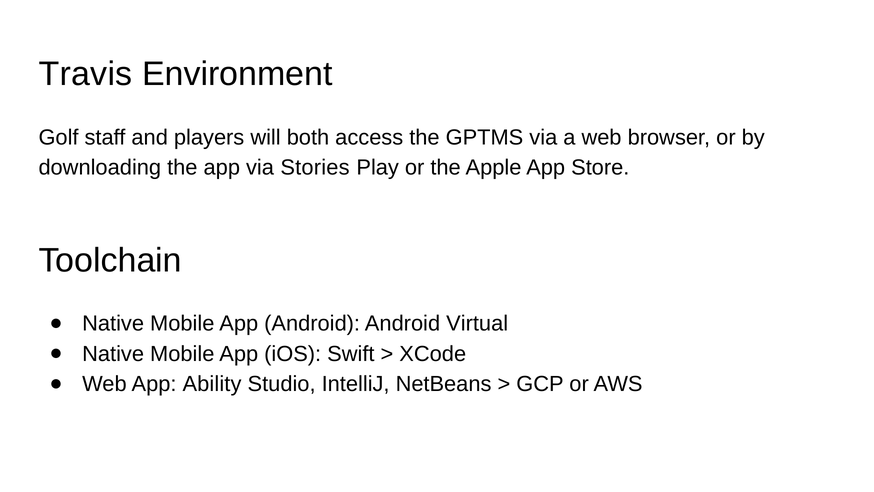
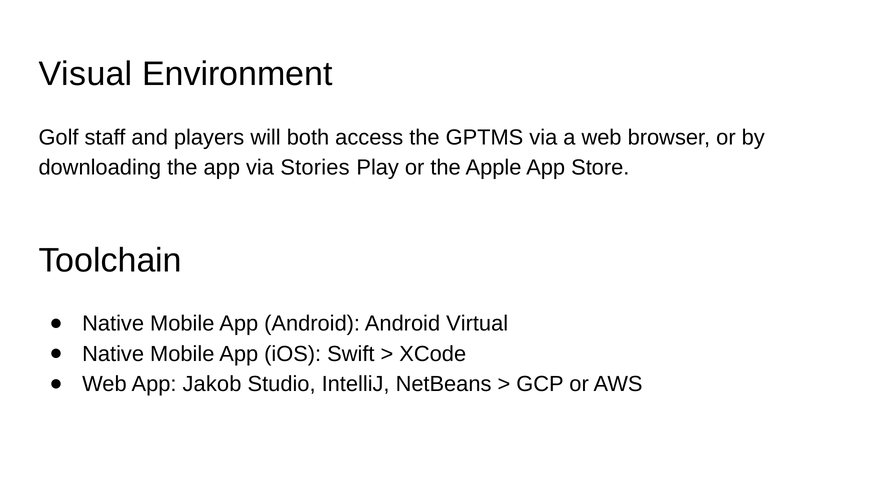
Travis: Travis -> Visual
Ability: Ability -> Jakob
